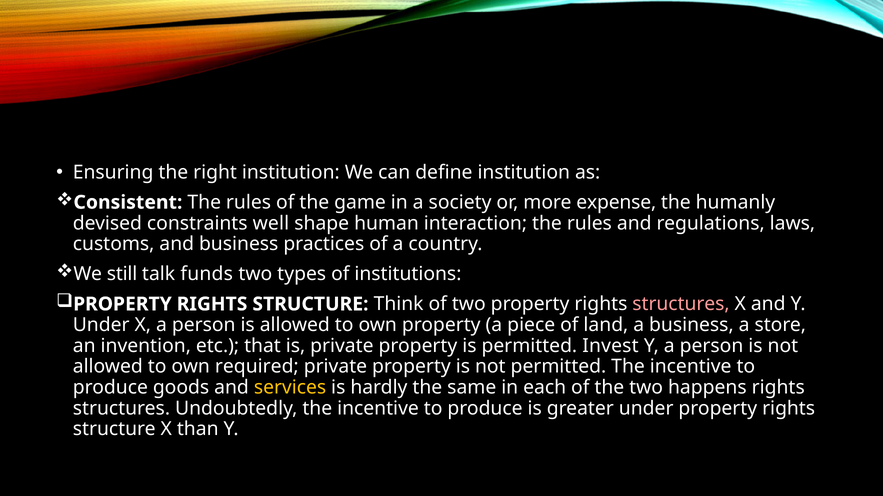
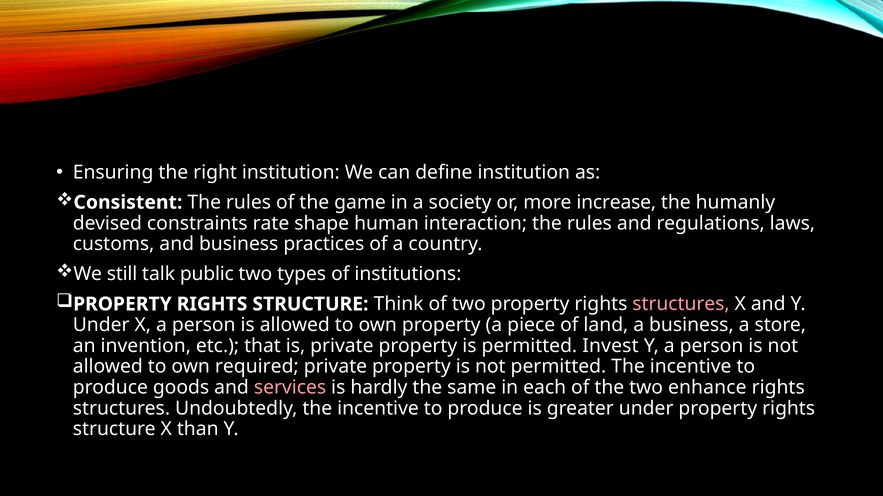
expense: expense -> increase
well: well -> rate
funds: funds -> public
services colour: yellow -> pink
happens: happens -> enhance
